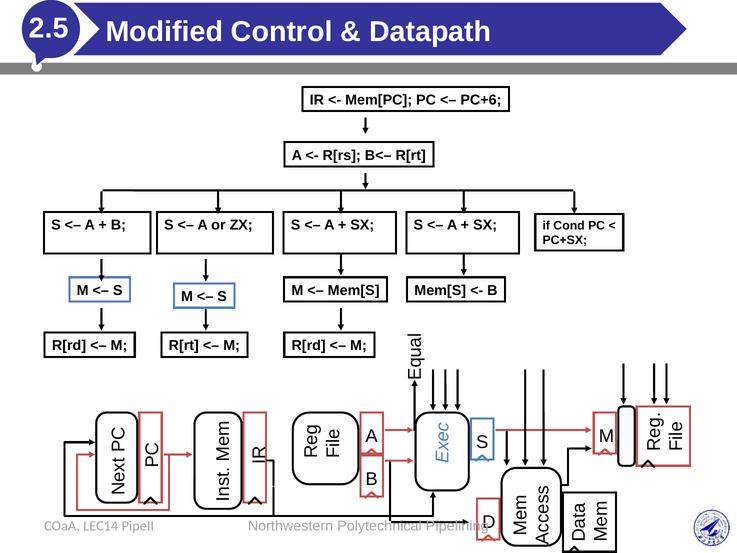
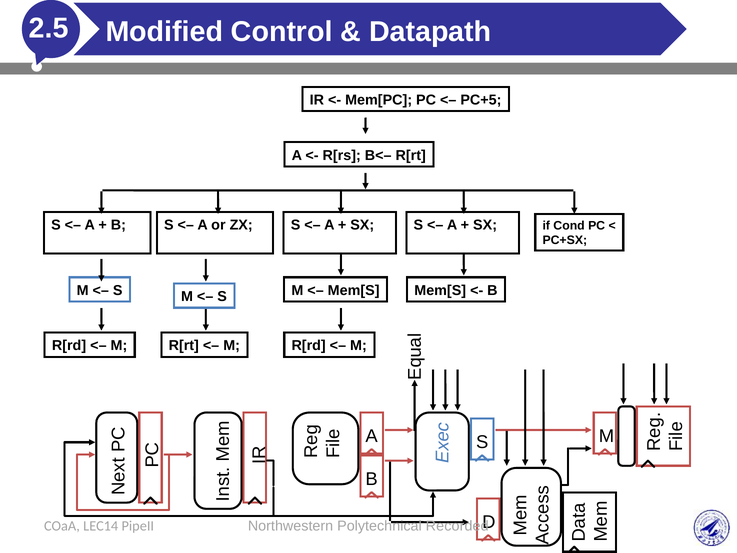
PC+6: PC+6 -> PC+5
Pipelining: Pipelining -> Recorded
